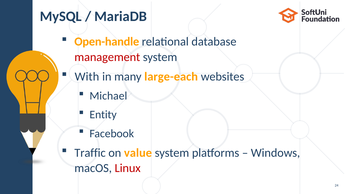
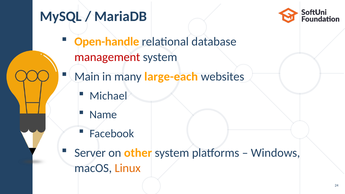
With: With -> Main
Entity: Entity -> Name
Traffic: Traffic -> Server
value: value -> other
Linux colour: red -> orange
